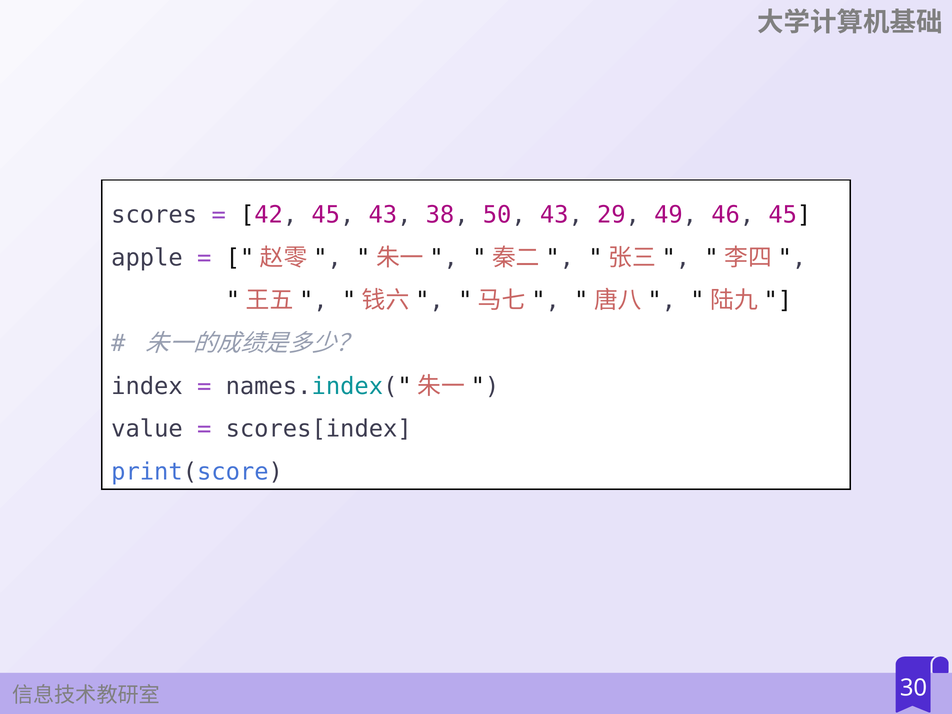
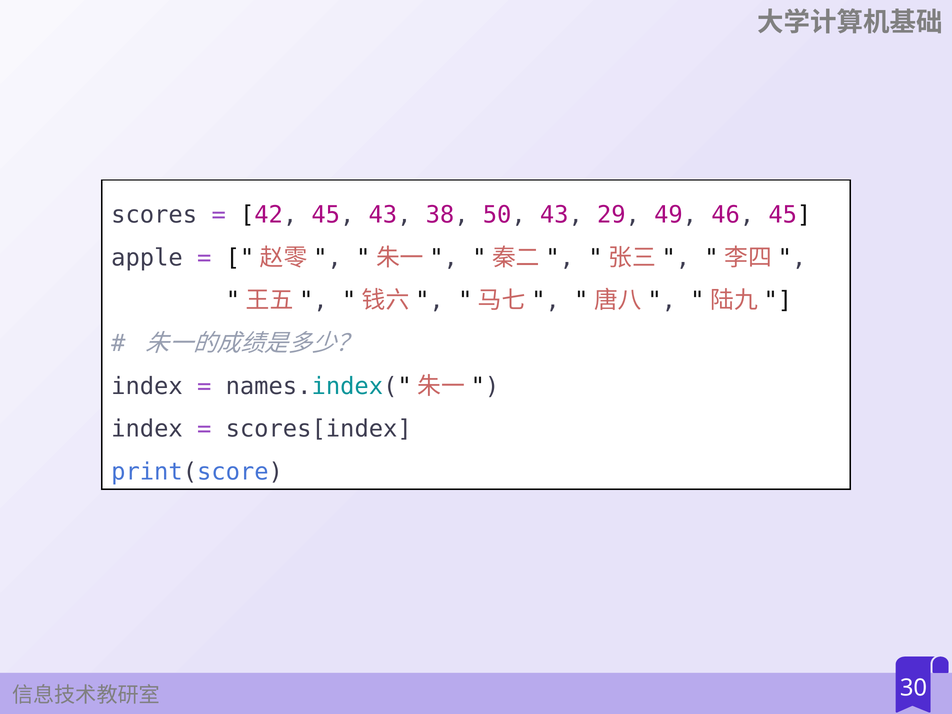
value at (147, 429): value -> index
